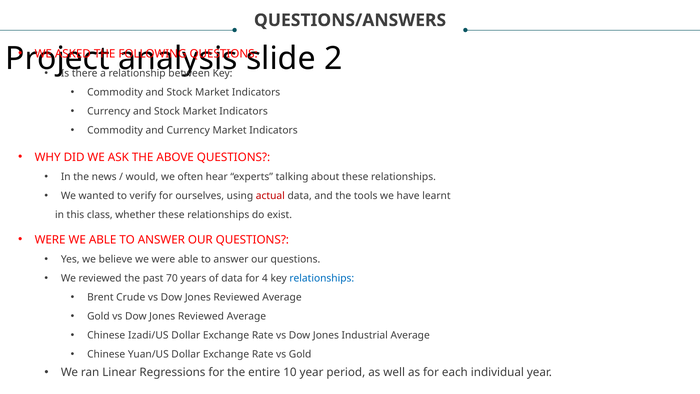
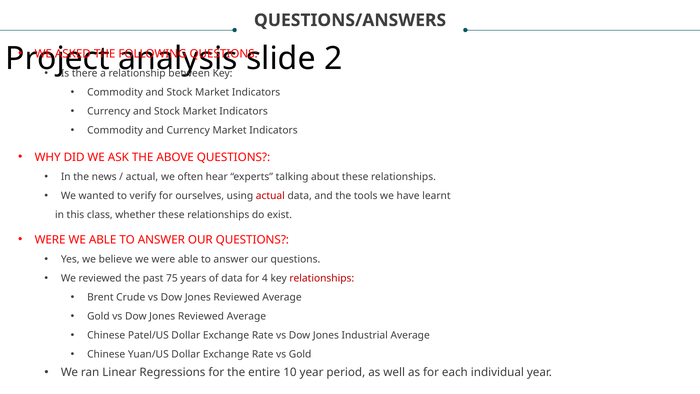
would at (142, 177): would -> actual
70: 70 -> 75
relationships at (322, 278) colour: blue -> red
Izadi/US: Izadi/US -> Patel/US
